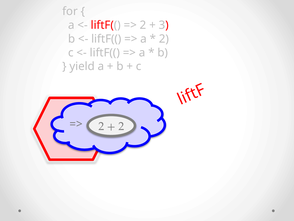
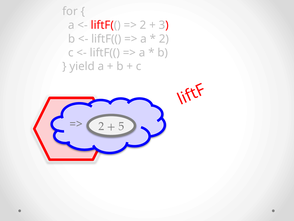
2 at (121, 126): 2 -> 5
